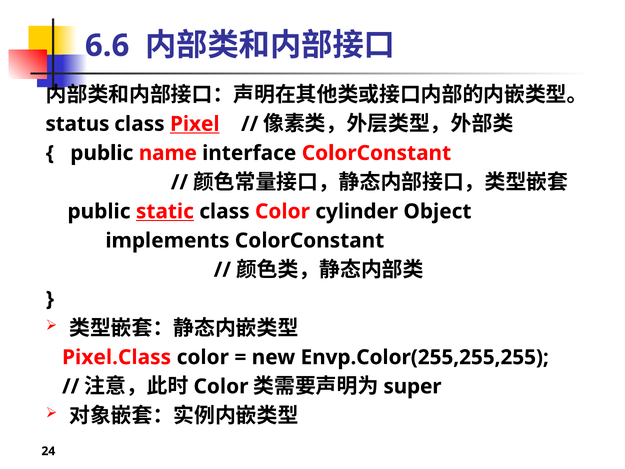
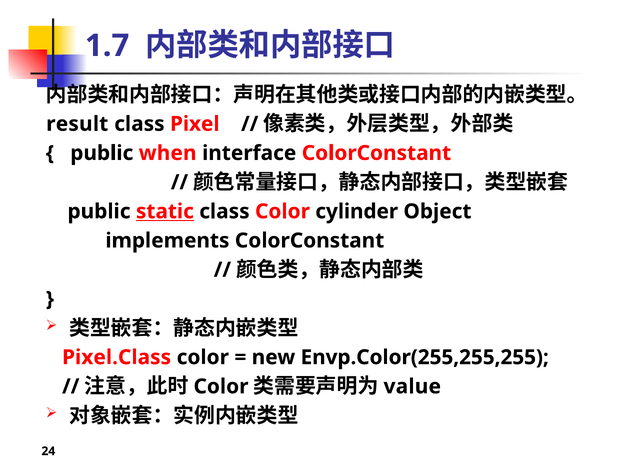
6.6: 6.6 -> 1.7
status: status -> result
Pixel underline: present -> none
name: name -> when
super: super -> value
